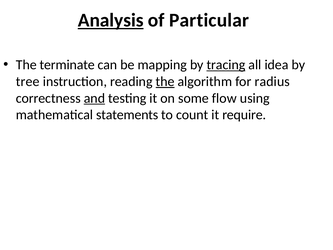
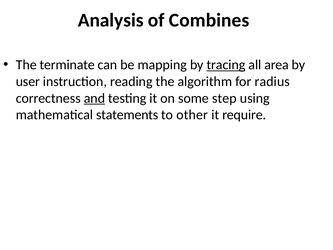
Analysis underline: present -> none
Particular: Particular -> Combines
idea: idea -> area
tree: tree -> user
the at (165, 81) underline: present -> none
flow: flow -> step
count: count -> other
